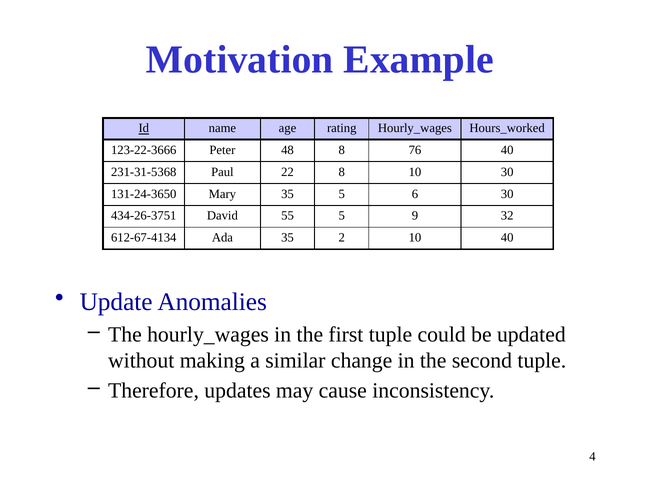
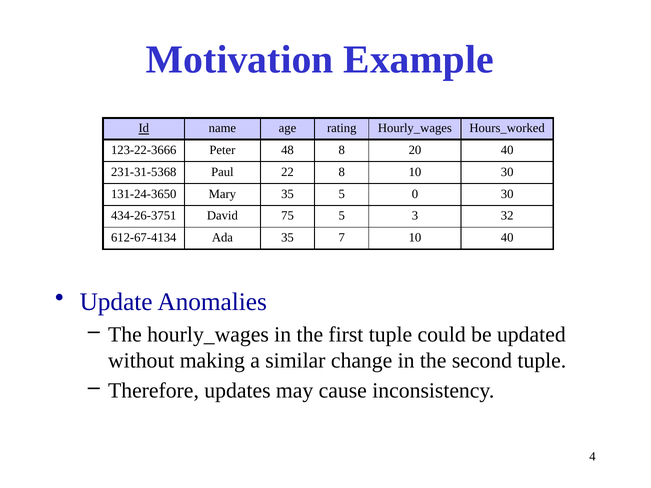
76: 76 -> 20
6: 6 -> 0
55: 55 -> 75
9: 9 -> 3
2: 2 -> 7
